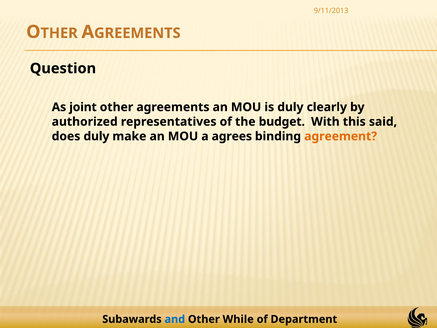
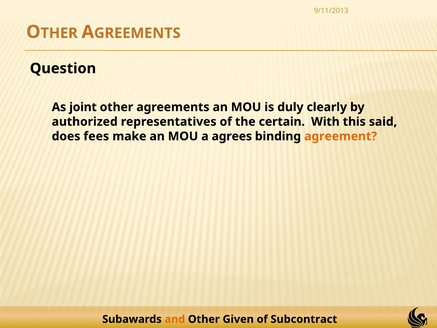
budget: budget -> certain
does duly: duly -> fees
and colour: blue -> orange
While: While -> Given
Department: Department -> Subcontract
